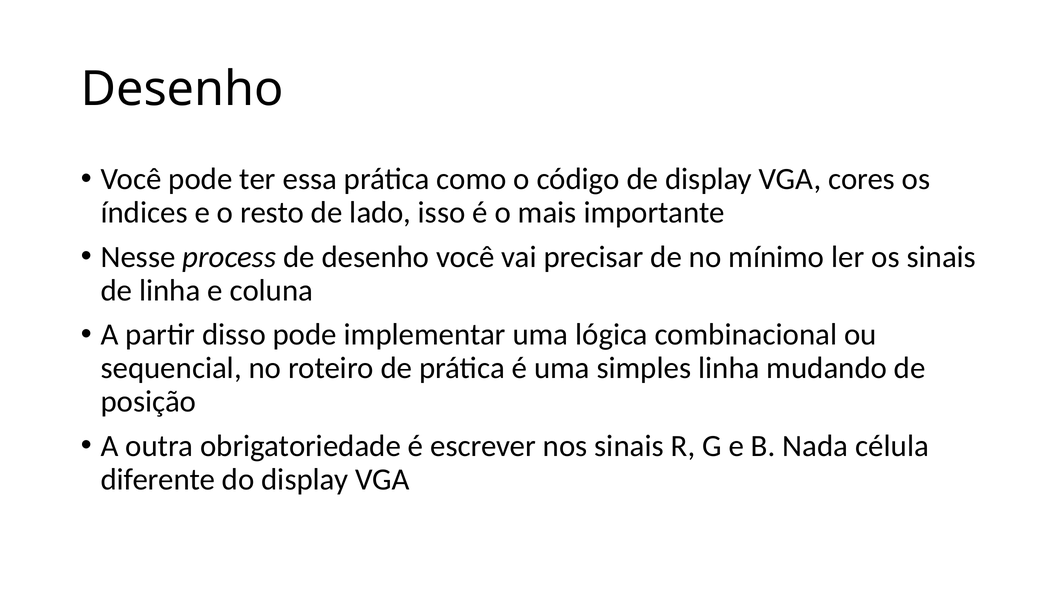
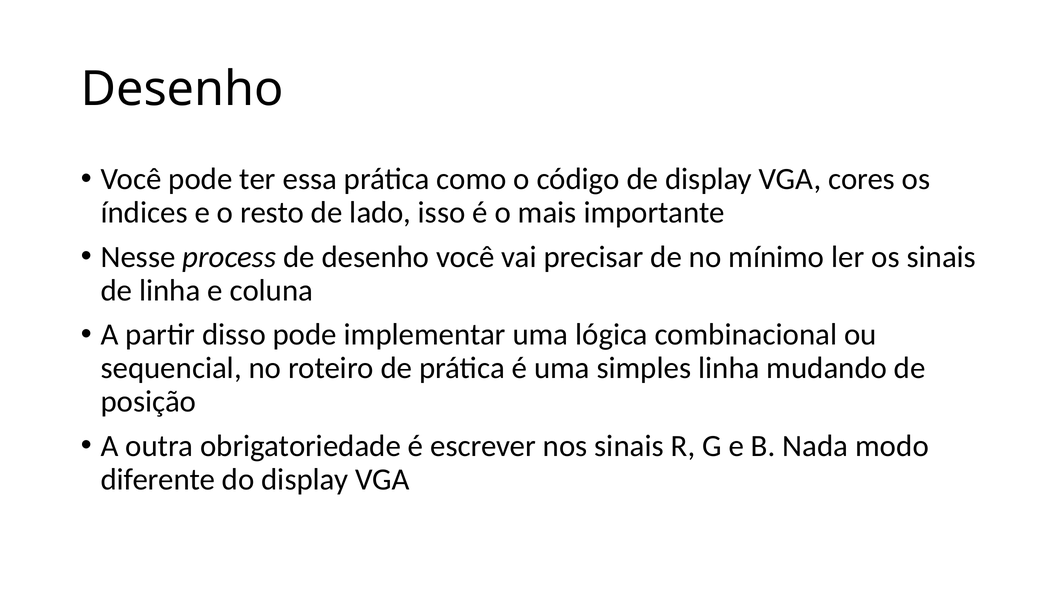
célula: célula -> modo
